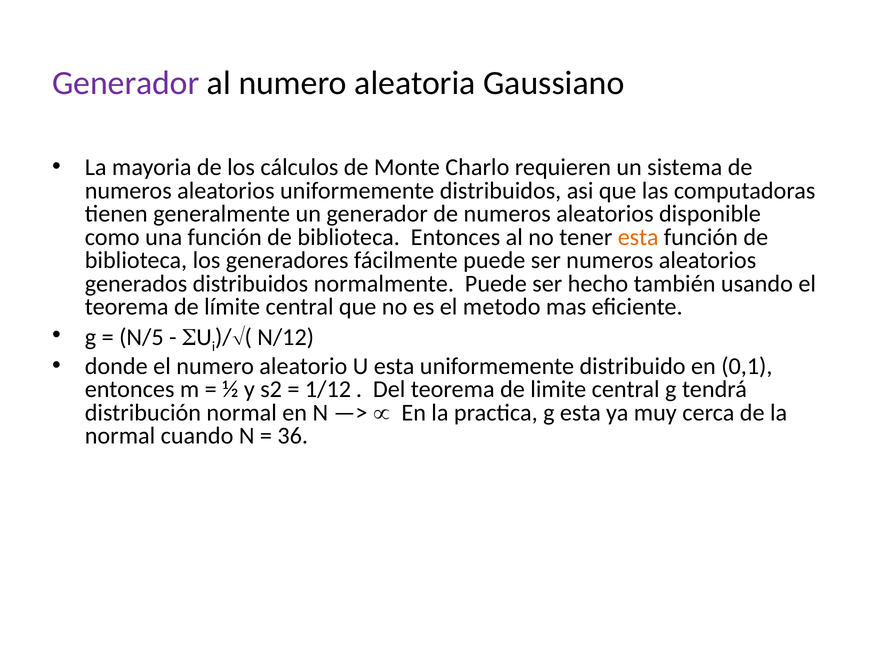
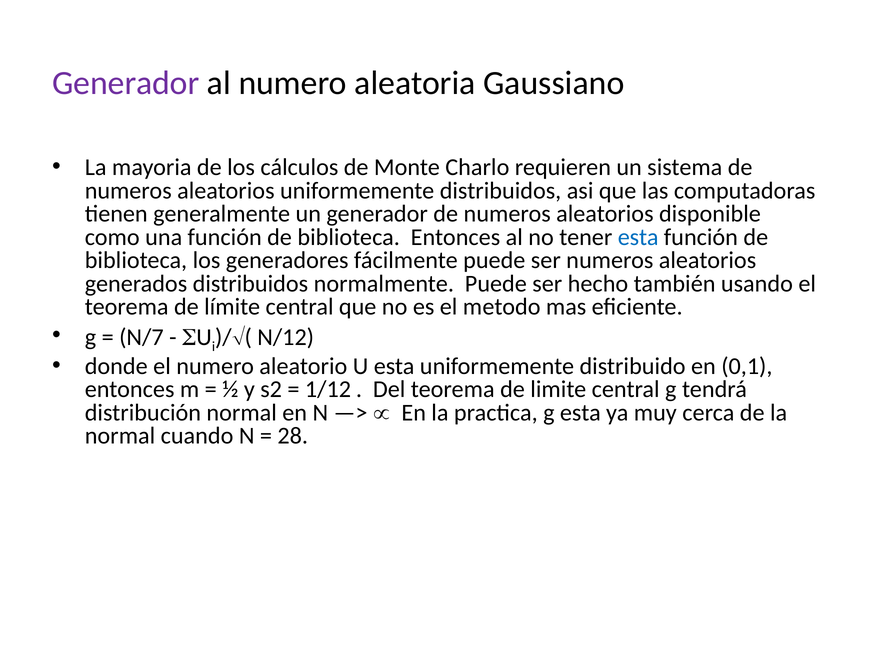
esta at (638, 237) colour: orange -> blue
N/5: N/5 -> N/7
36: 36 -> 28
